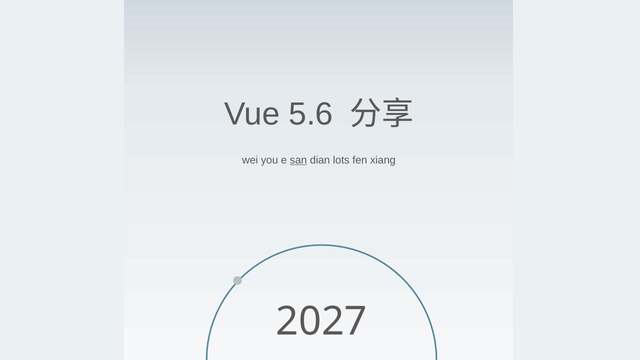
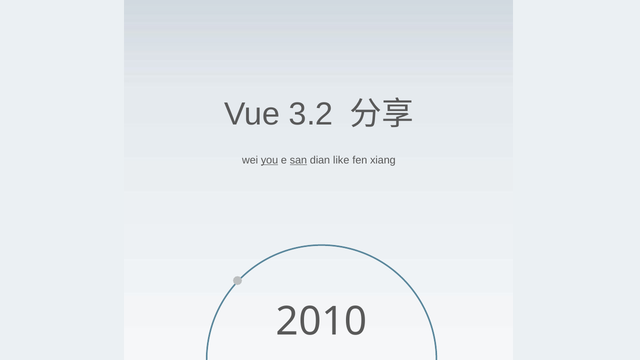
5.6: 5.6 -> 3.2
you underline: none -> present
lots: lots -> like
2027: 2027 -> 2010
